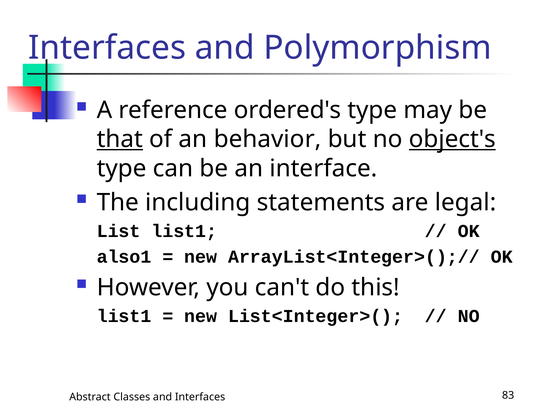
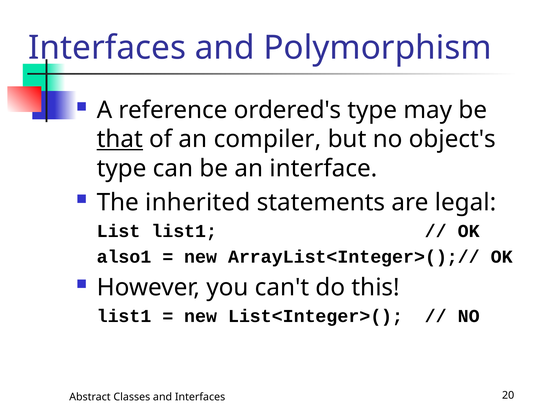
behavior: behavior -> compiler
object's underline: present -> none
including: including -> inherited
83: 83 -> 20
